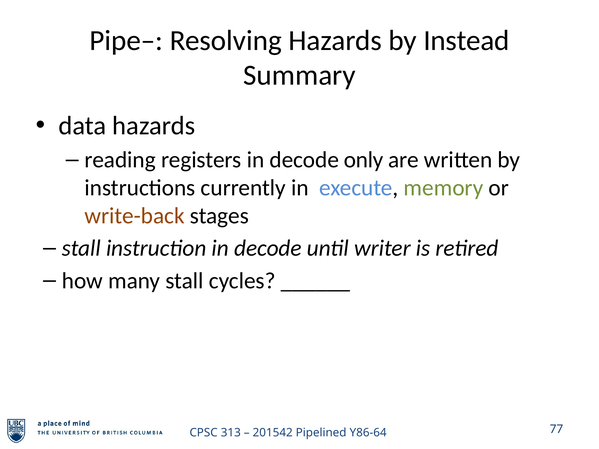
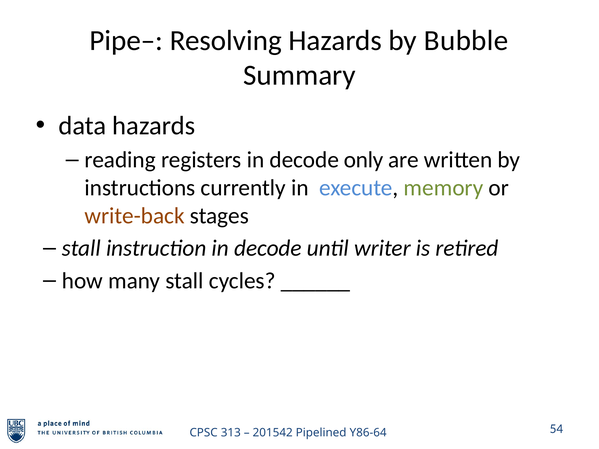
Instead: Instead -> Bubble
77: 77 -> 54
